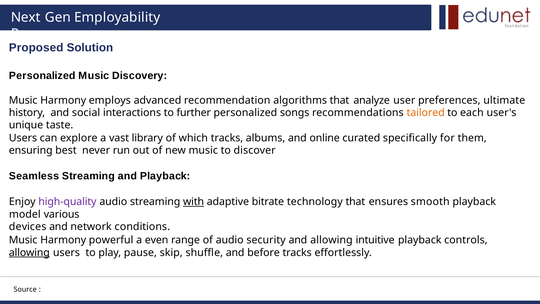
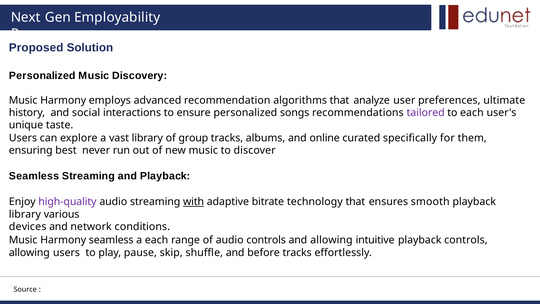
further: further -> ensure
tailored colour: orange -> purple
which: which -> group
model at (25, 214): model -> library
Harmony powerful: powerful -> seamless
a even: even -> each
audio security: security -> controls
allowing at (29, 252) underline: present -> none
